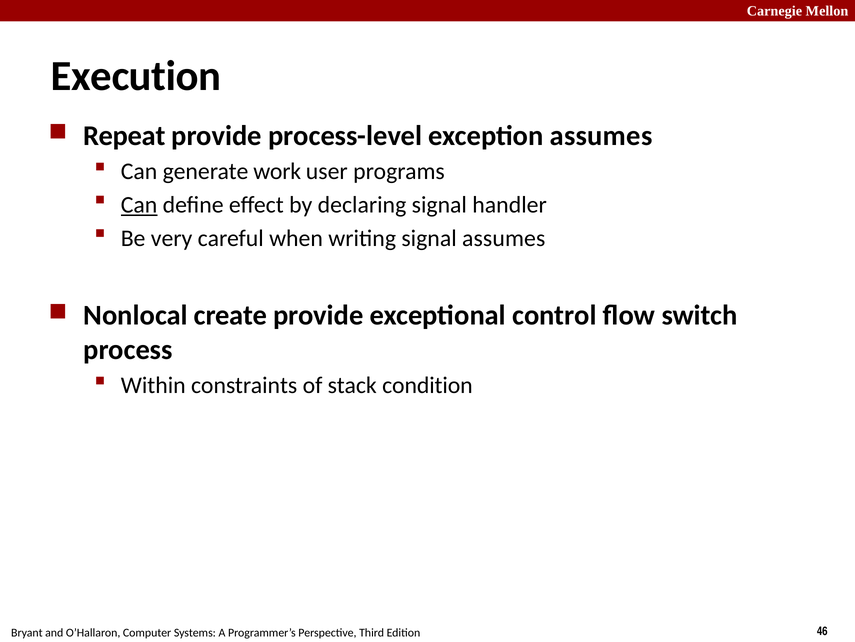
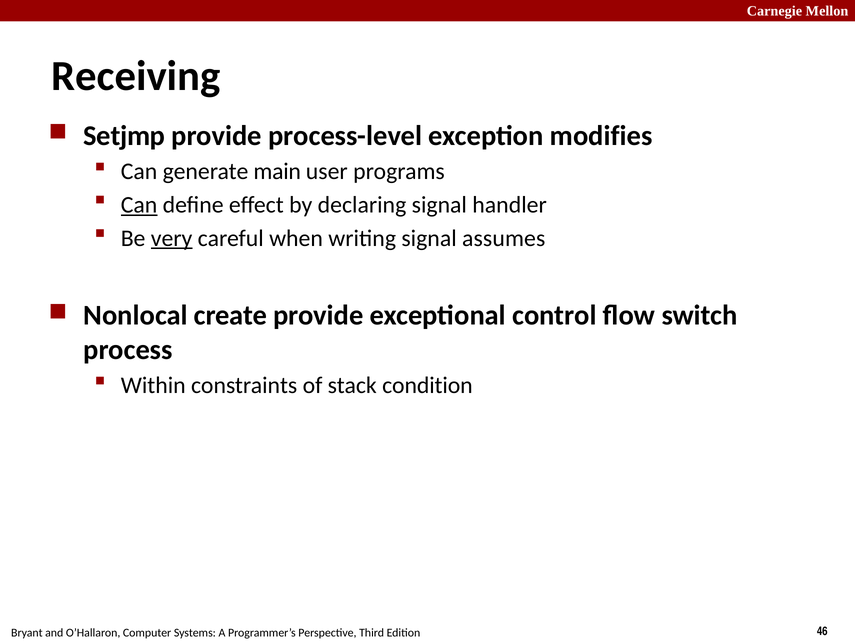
Execution: Execution -> Receiving
Repeat: Repeat -> Setjmp
exception assumes: assumes -> modifies
work: work -> main
very underline: none -> present
